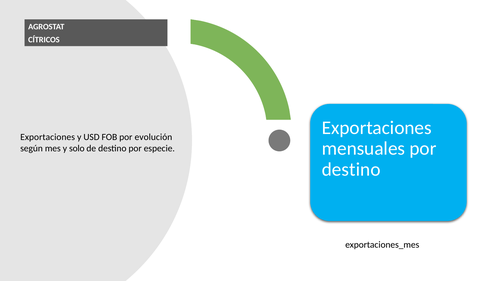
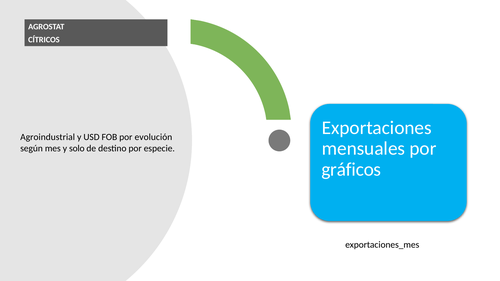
Exportaciones at (48, 137): Exportaciones -> Agroindustrial
destino at (351, 170): destino -> gráficos
